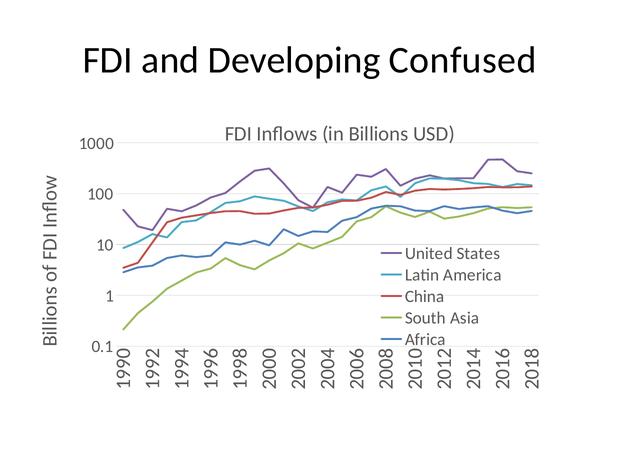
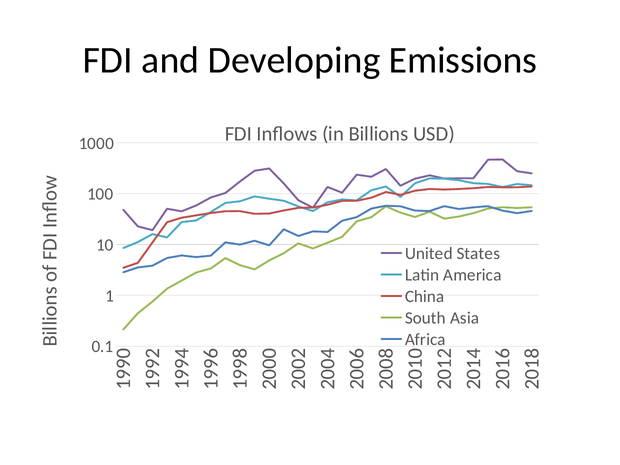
Confused: Confused -> Emissions
